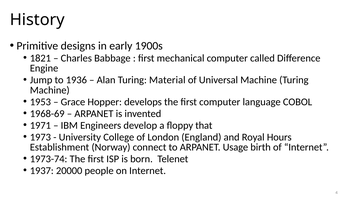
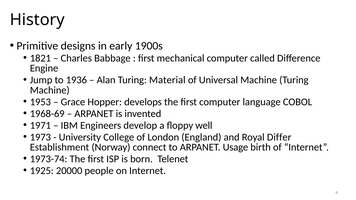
that: that -> well
Hours: Hours -> Differ
1937: 1937 -> 1925
